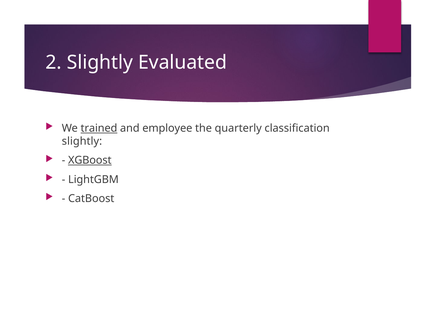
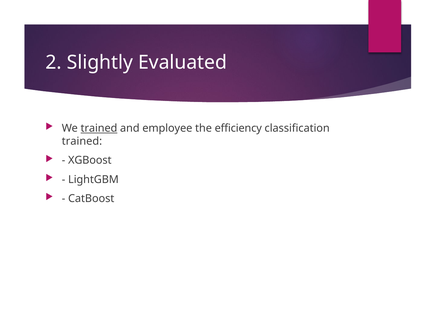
quarterly: quarterly -> efficiency
slightly at (82, 141): slightly -> trained
XGBoost underline: present -> none
